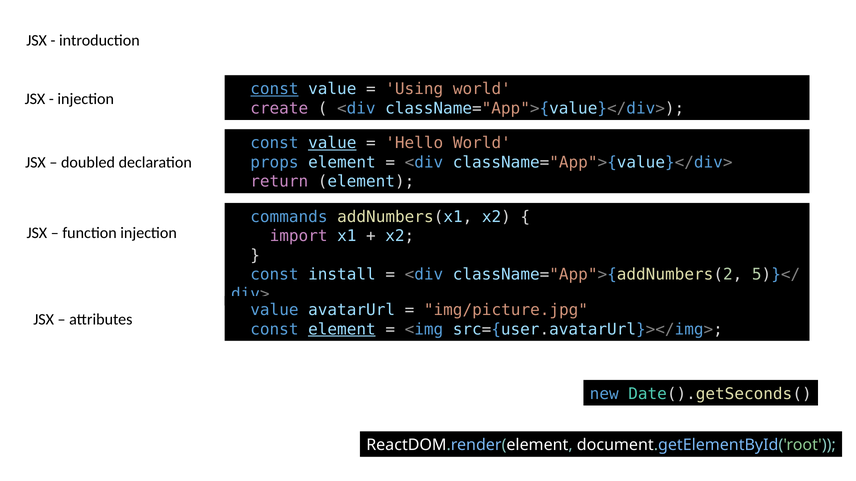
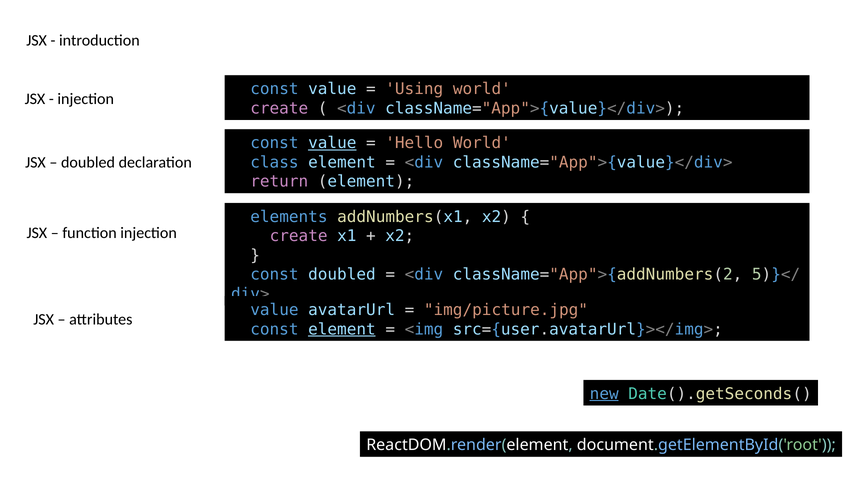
const at (274, 89) underline: present -> none
props: props -> class
commands: commands -> elements
import at (299, 236): import -> create
const install: install -> doubled
new underline: none -> present
